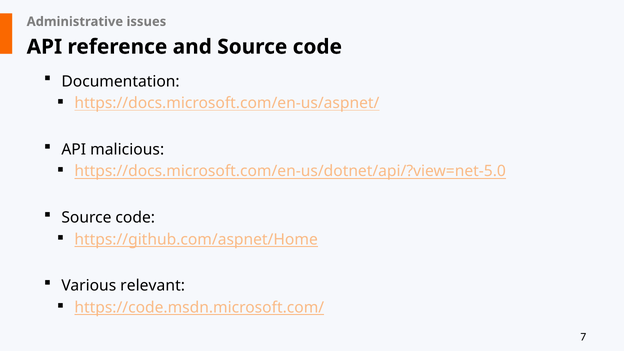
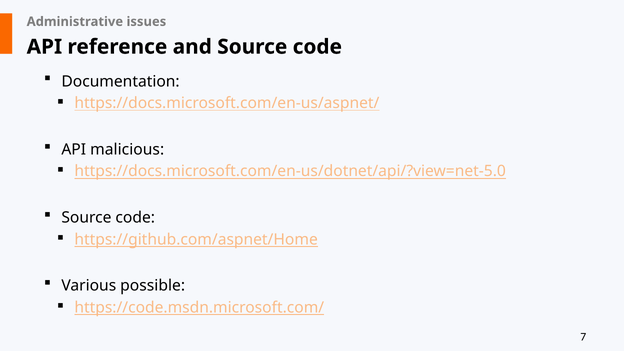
relevant: relevant -> possible
